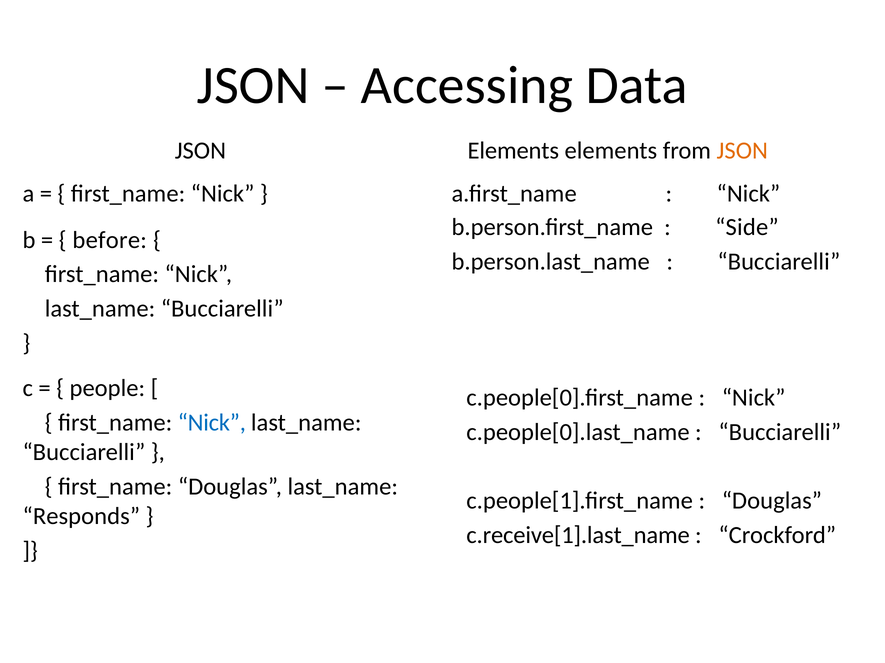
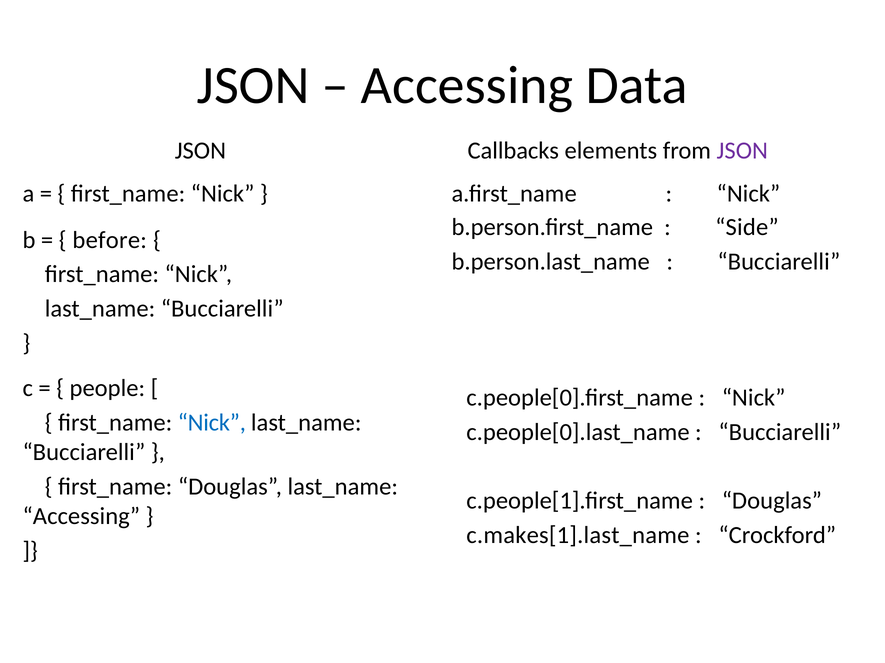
Elements at (513, 151): Elements -> Callbacks
JSON at (742, 151) colour: orange -> purple
Responds at (81, 517): Responds -> Accessing
c.receive[1].last_name: c.receive[1].last_name -> c.makes[1].last_name
